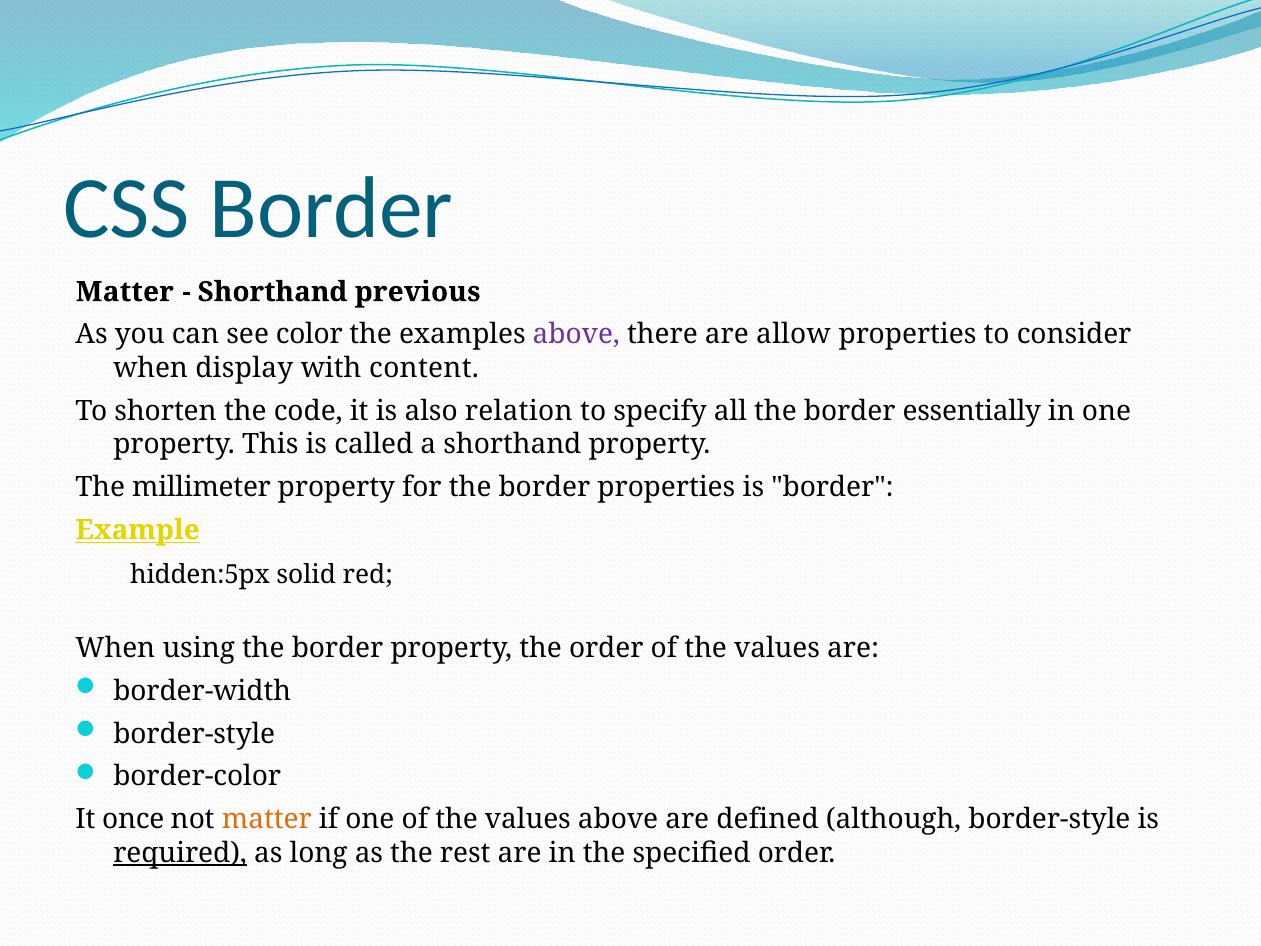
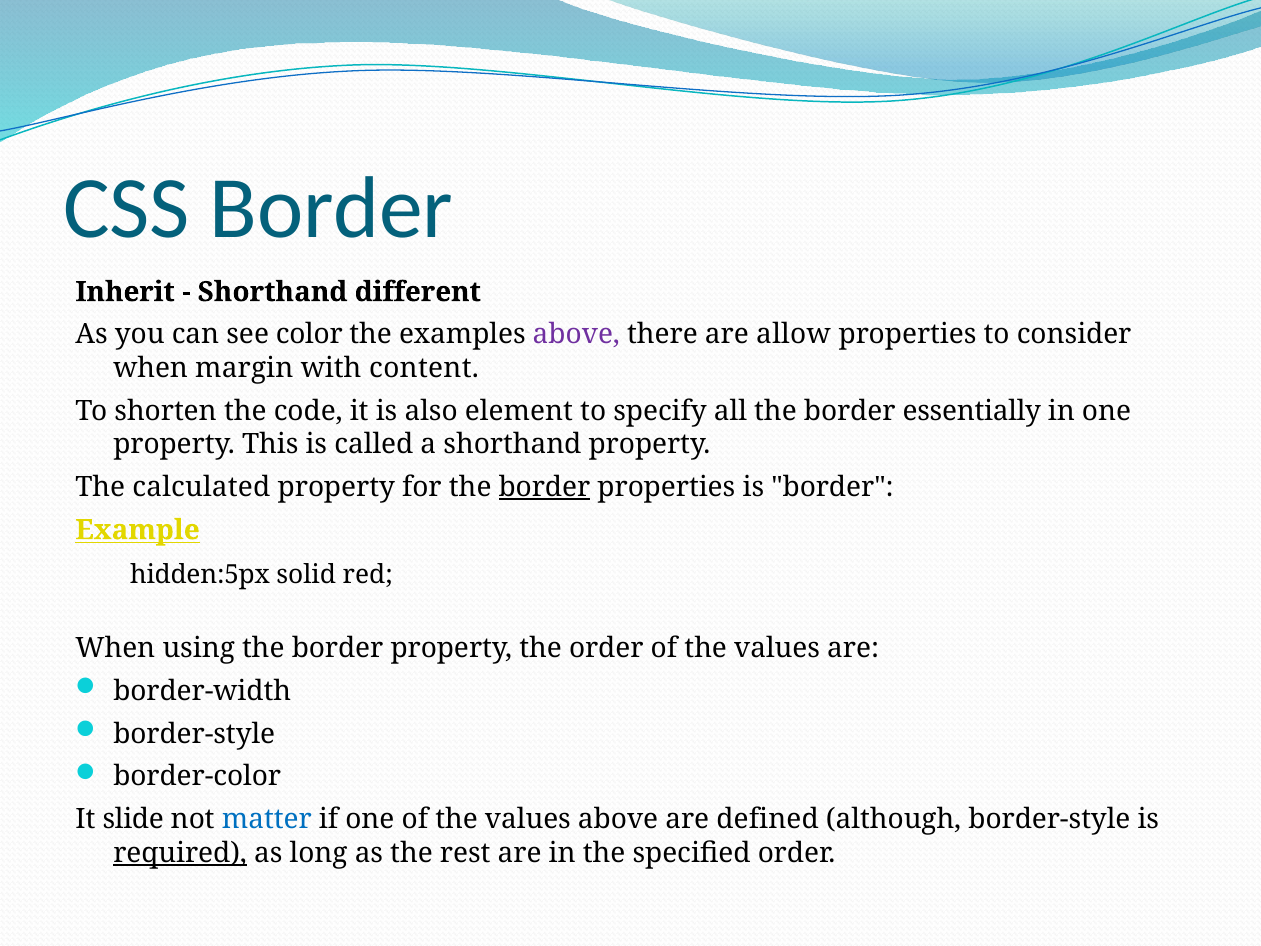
Matter at (125, 292): Matter -> Inherit
previous: previous -> different
display: display -> margin
relation: relation -> element
millimeter: millimeter -> calculated
border at (544, 487) underline: none -> present
once: once -> slide
matter at (267, 819) colour: orange -> blue
